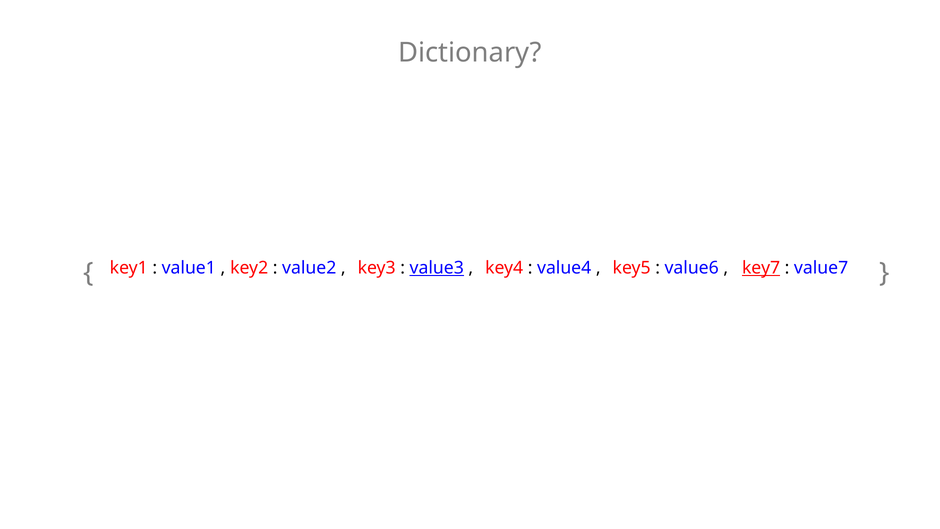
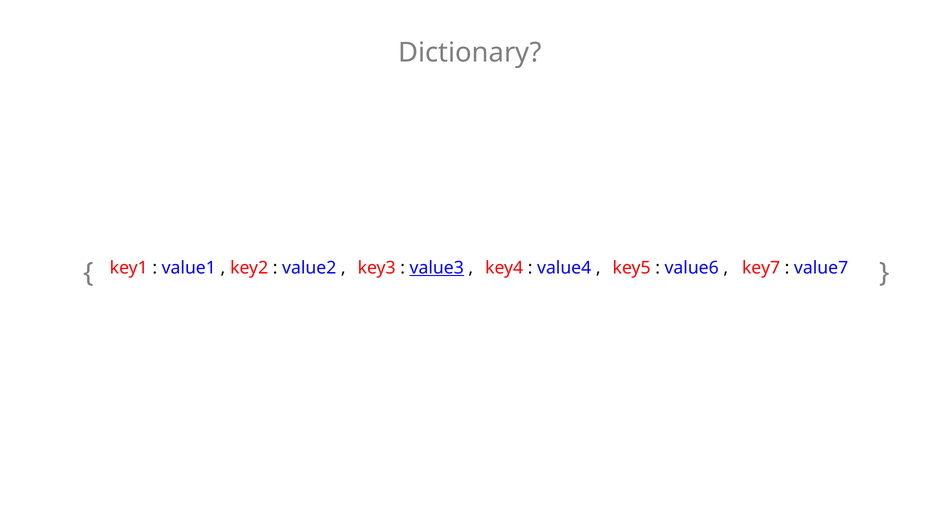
key7 underline: present -> none
